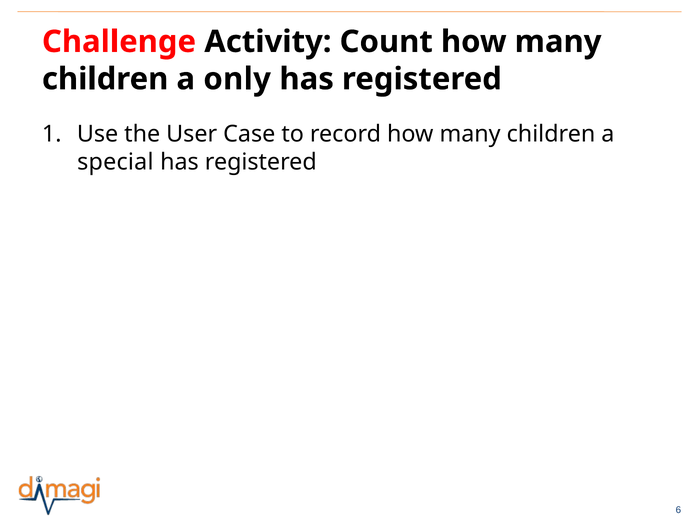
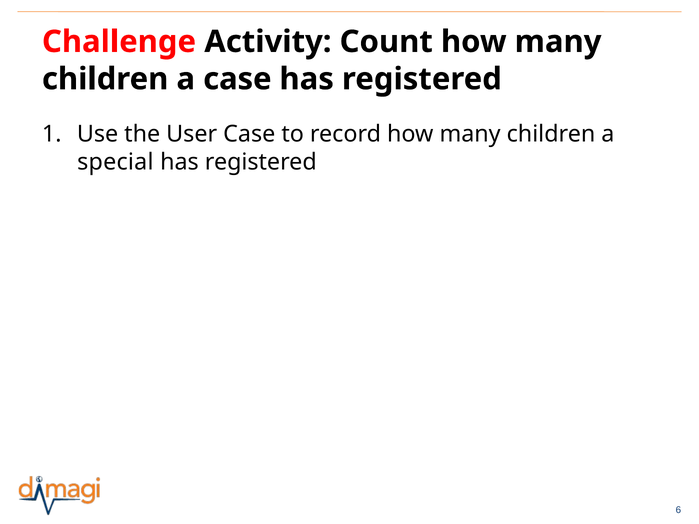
a only: only -> case
